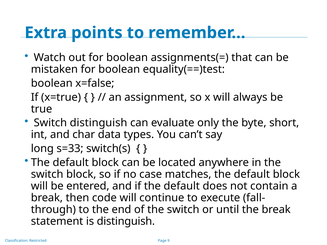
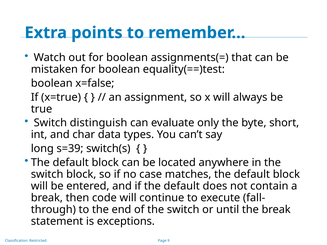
s=33: s=33 -> s=39
is distinguish: distinguish -> exceptions
